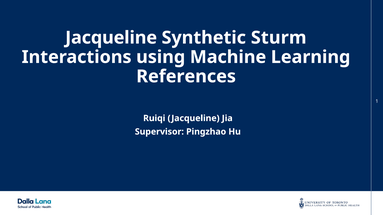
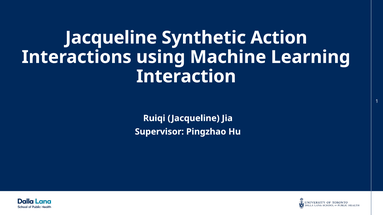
Sturm: Sturm -> Action
References: References -> Interaction
